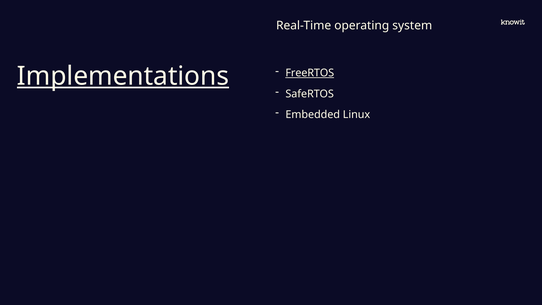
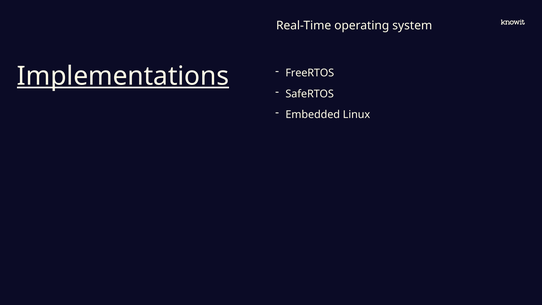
FreeRTOS underline: present -> none
